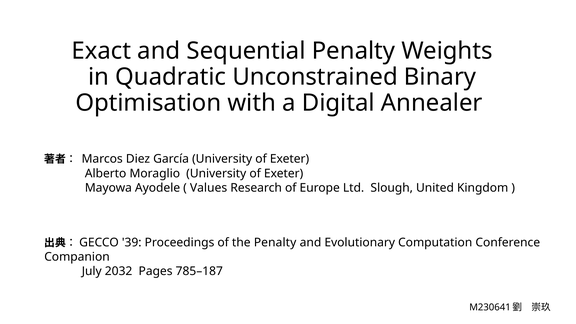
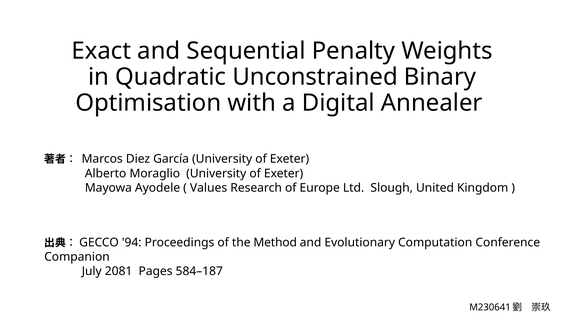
39: 39 -> 94
the Penalty: Penalty -> Method
2032: 2032 -> 2081
785–187: 785–187 -> 584–187
